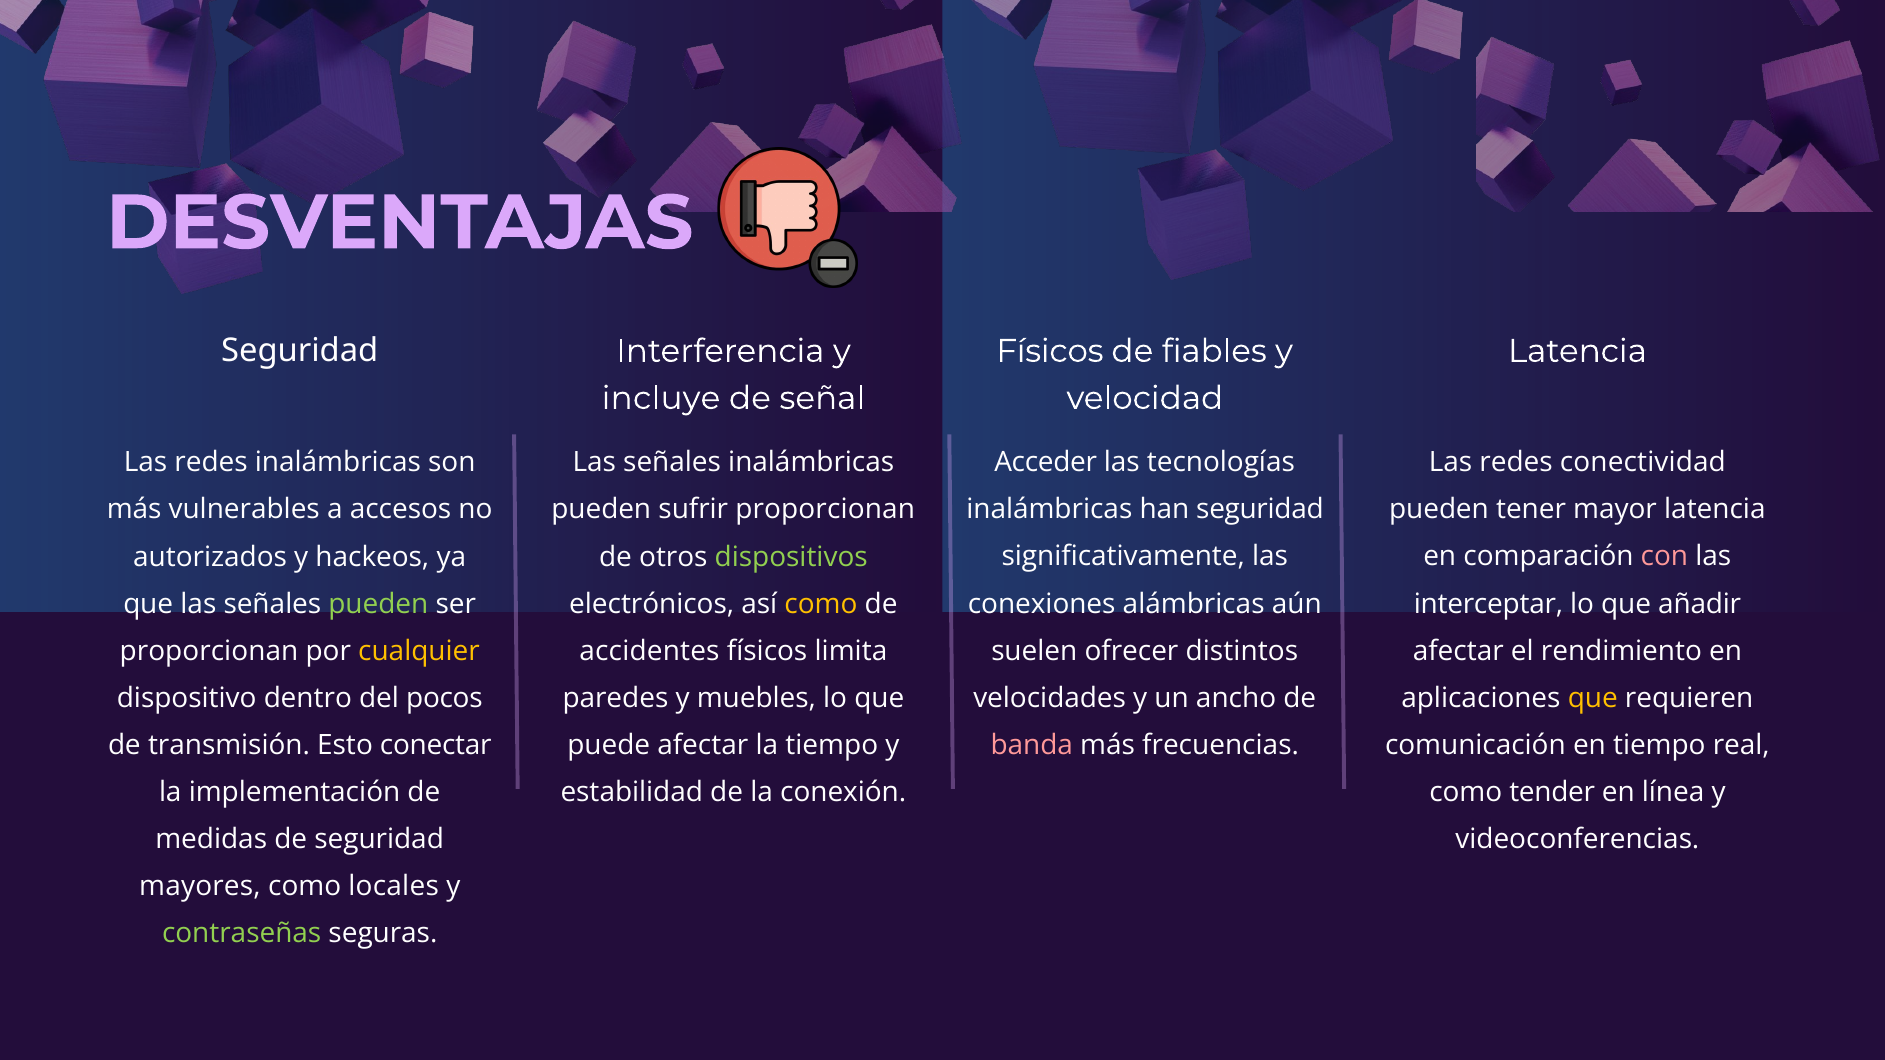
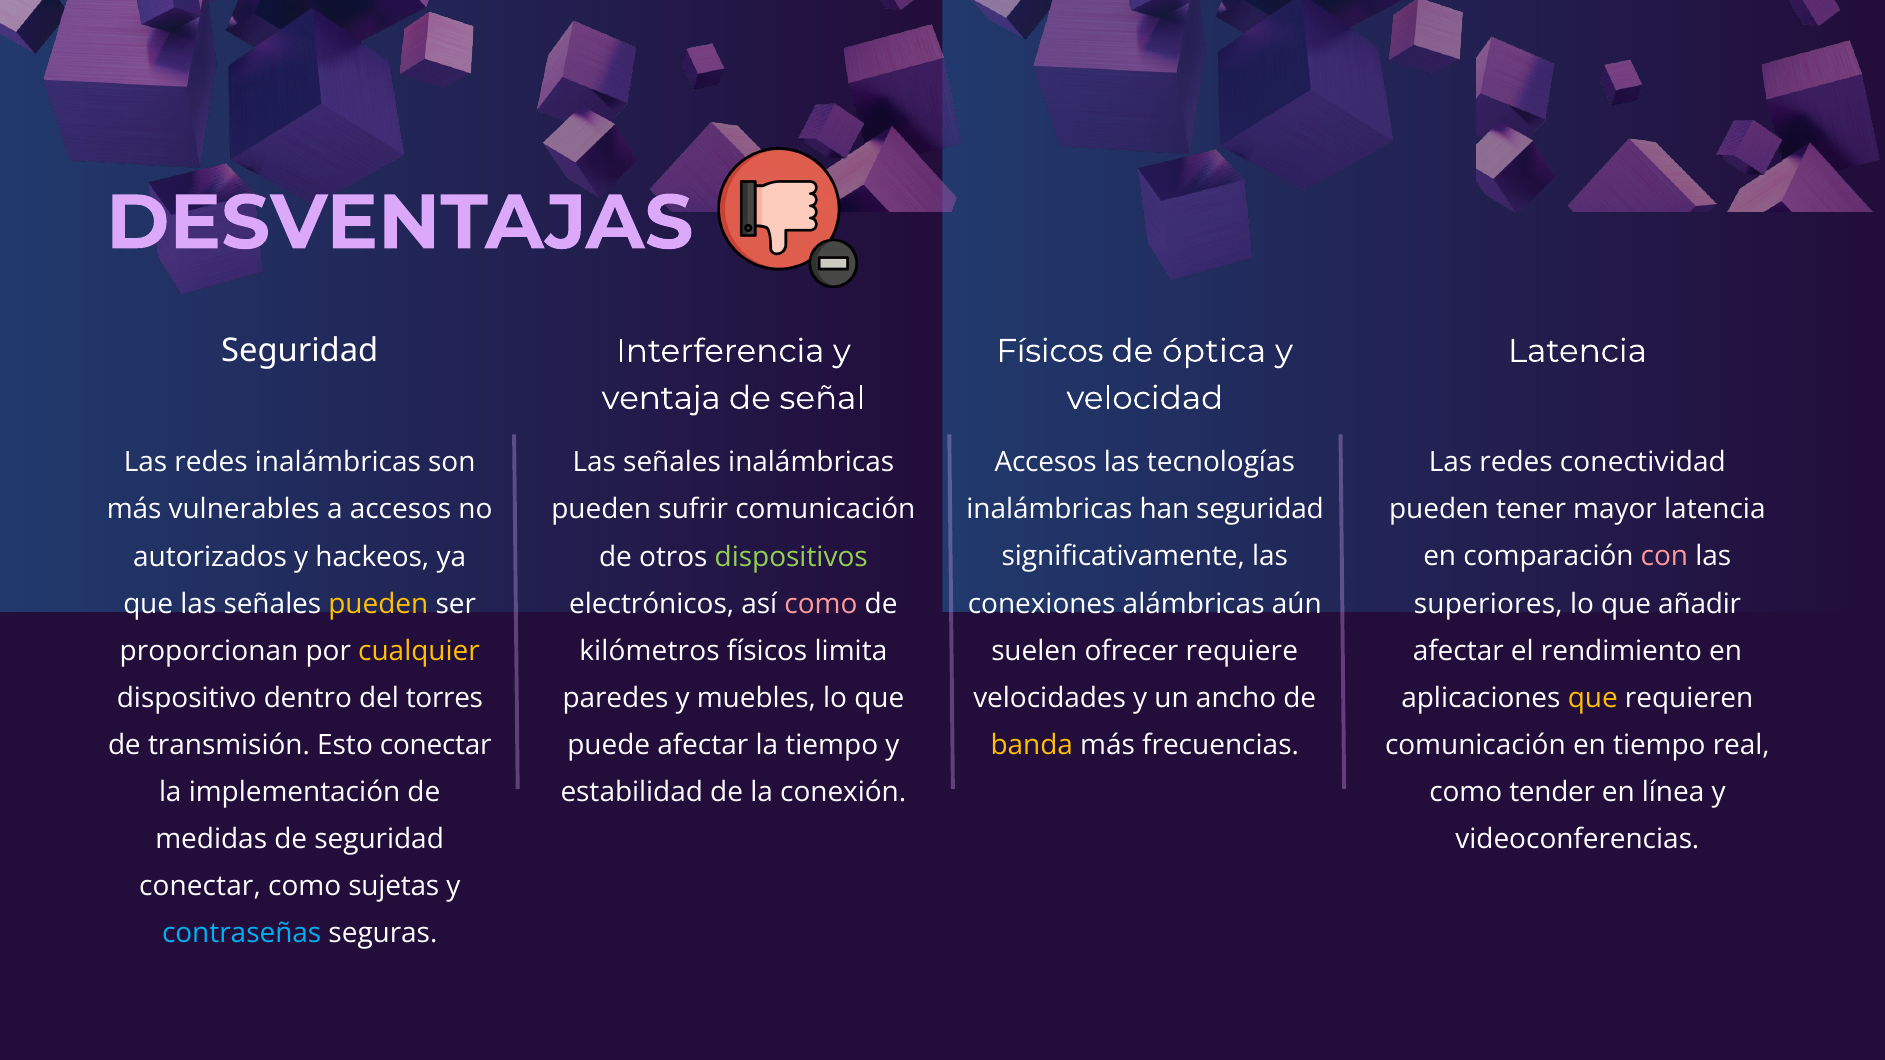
fiables: fiables -> óptica
incluye: incluye -> ventaja
Acceder at (1046, 463): Acceder -> Accesos
sufrir proporcionan: proporcionan -> comunicación
pueden at (378, 604) colour: light green -> yellow
como at (821, 604) colour: yellow -> pink
interceptar: interceptar -> superiores
accidentes: accidentes -> kilómetros
distintos: distintos -> requiere
pocos: pocos -> torres
banda colour: pink -> yellow
mayores at (200, 886): mayores -> conectar
locales: locales -> sujetas
contraseñas colour: light green -> light blue
